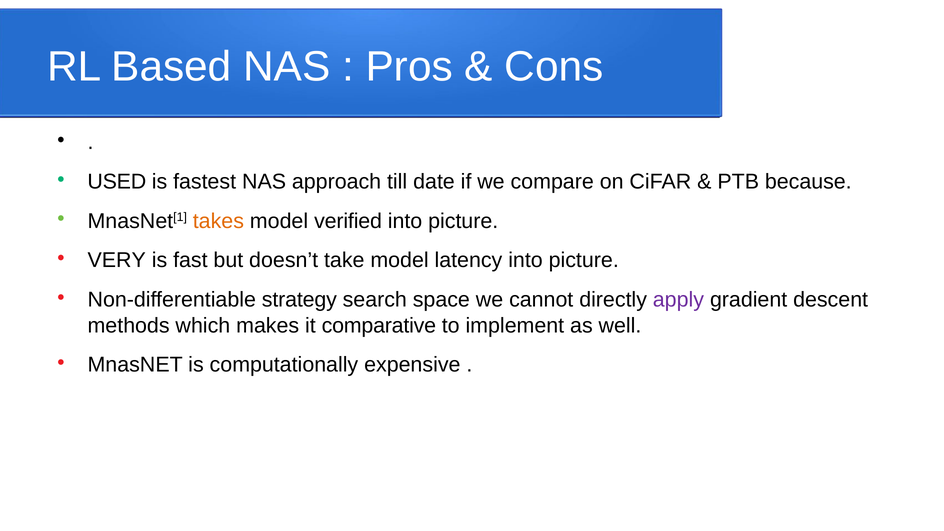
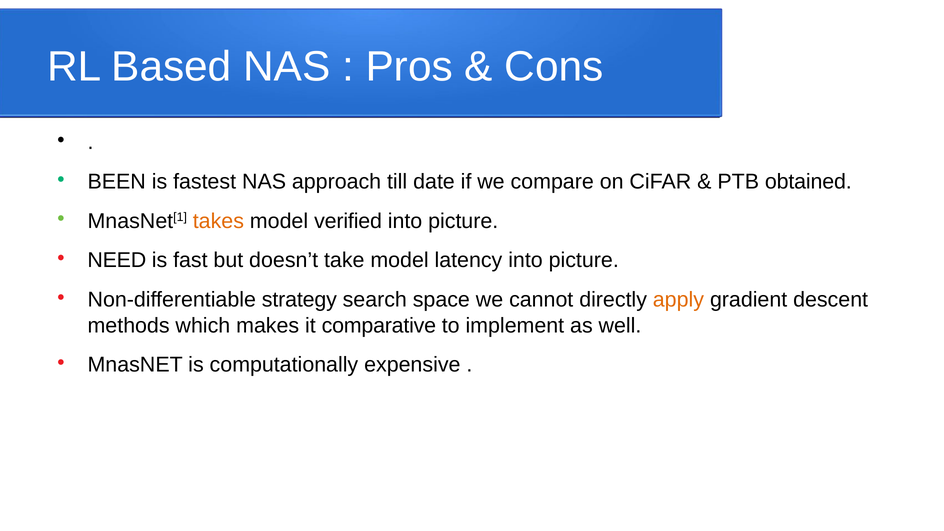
USED: USED -> BEEN
because: because -> obtained
VERY: VERY -> NEED
apply colour: purple -> orange
